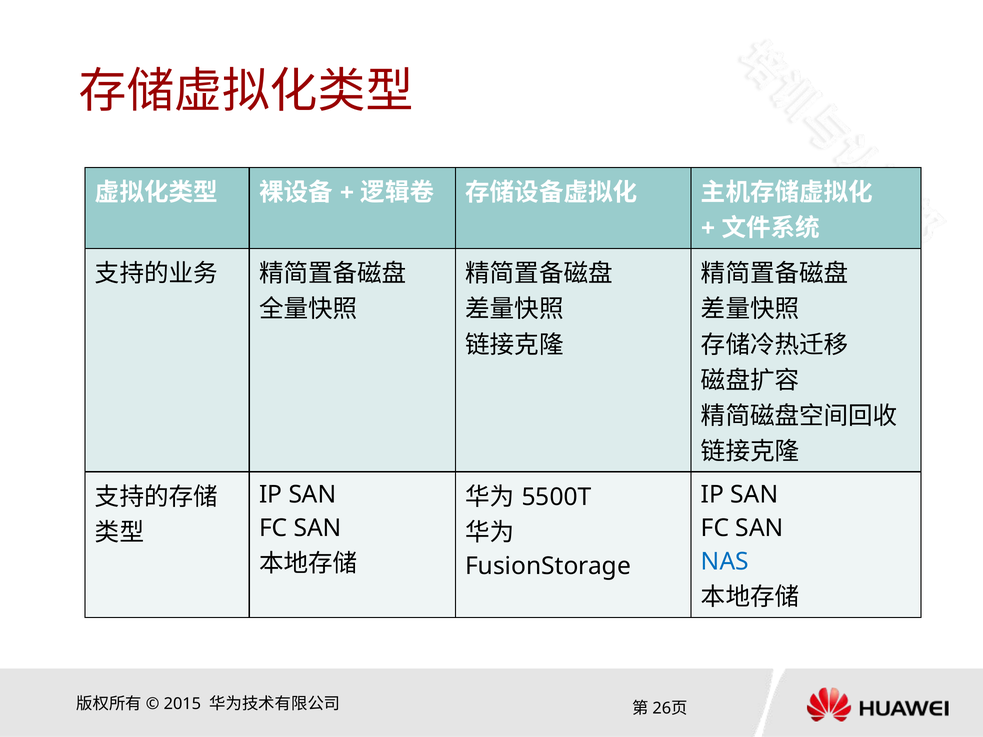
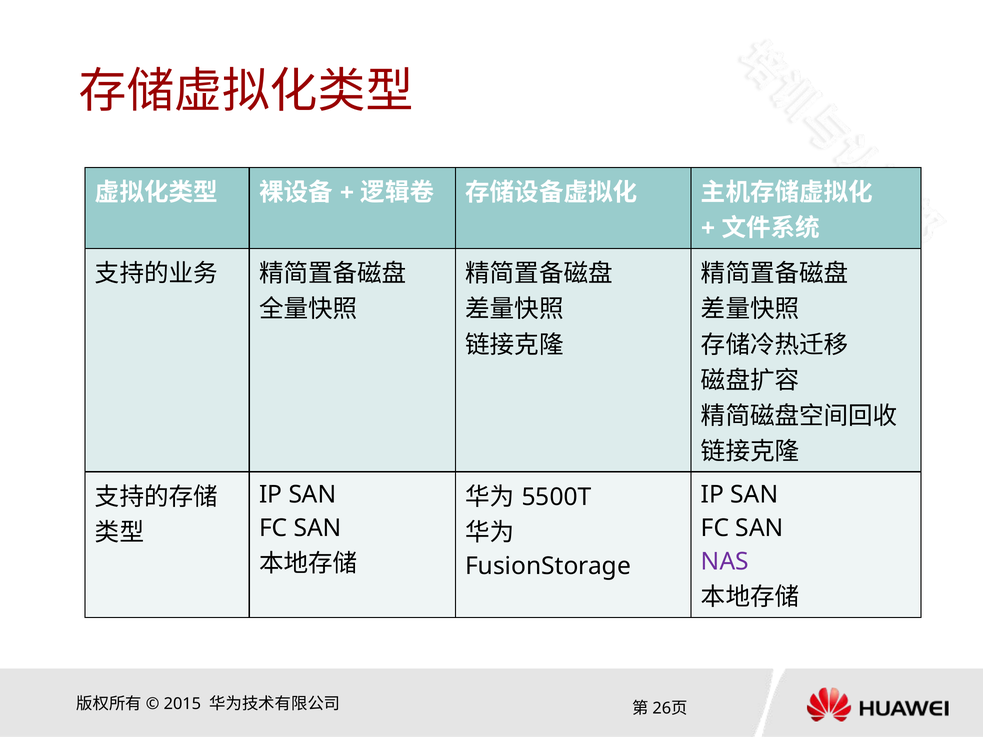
NAS colour: blue -> purple
